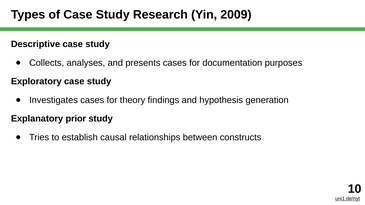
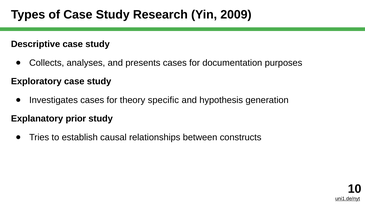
findings: findings -> specific
